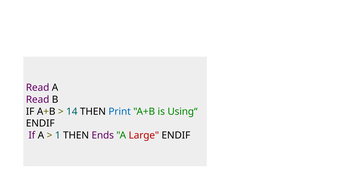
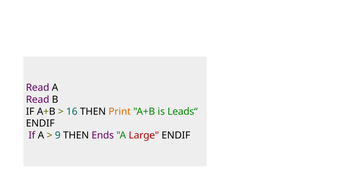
14: 14 -> 16
Print colour: blue -> orange
Using“: Using“ -> Leads“
1: 1 -> 9
